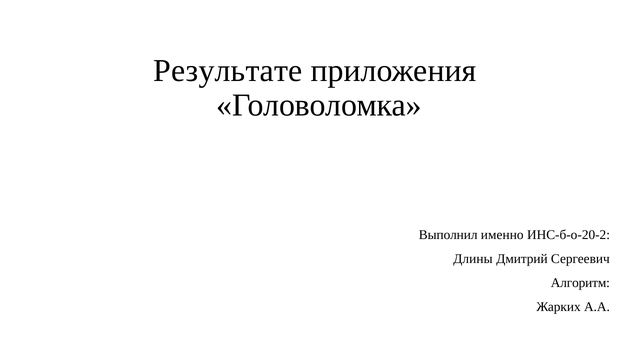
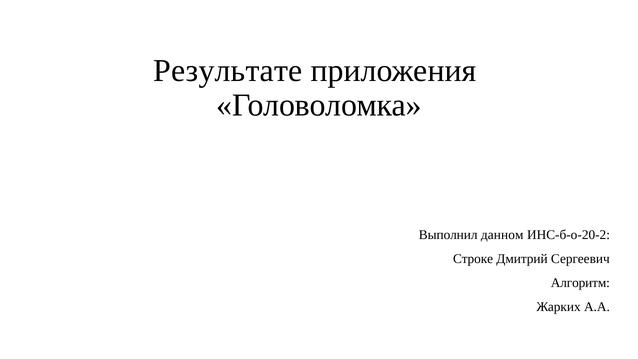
именно: именно -> данном
Длины: Длины -> Строке
